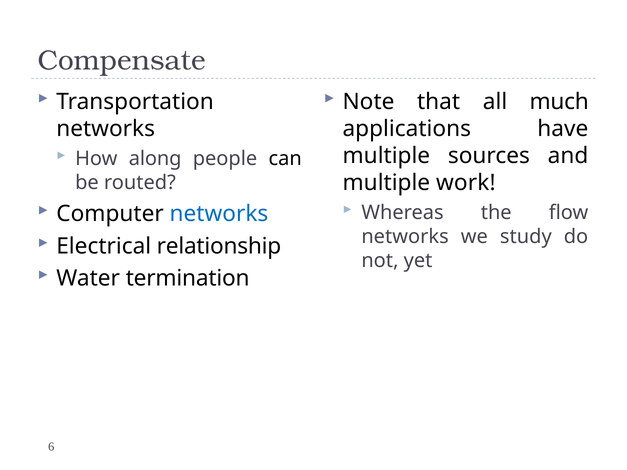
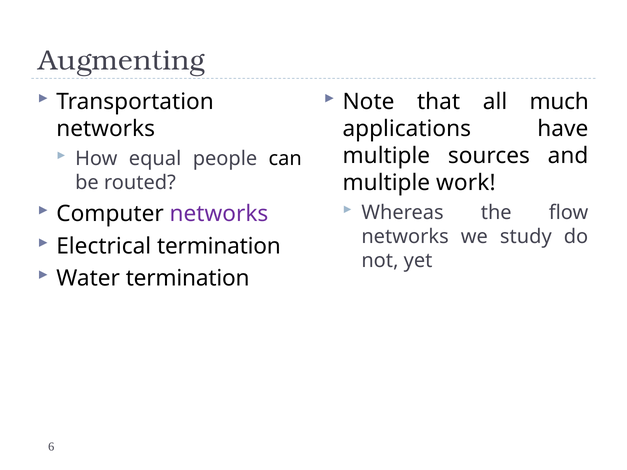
Compensate: Compensate -> Augmenting
along: along -> equal
networks at (219, 214) colour: blue -> purple
Electrical relationship: relationship -> termination
